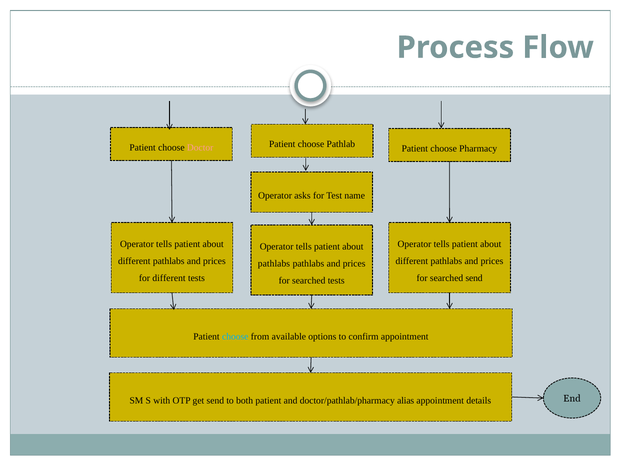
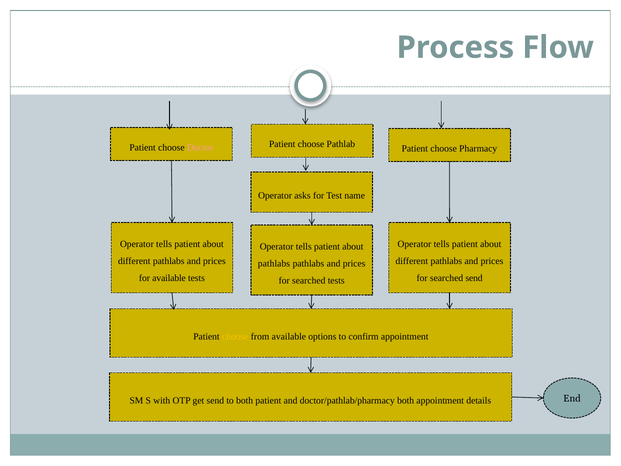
for different: different -> available
choose at (235, 336) colour: light blue -> yellow
doctor/pathlab/pharmacy alias: alias -> both
